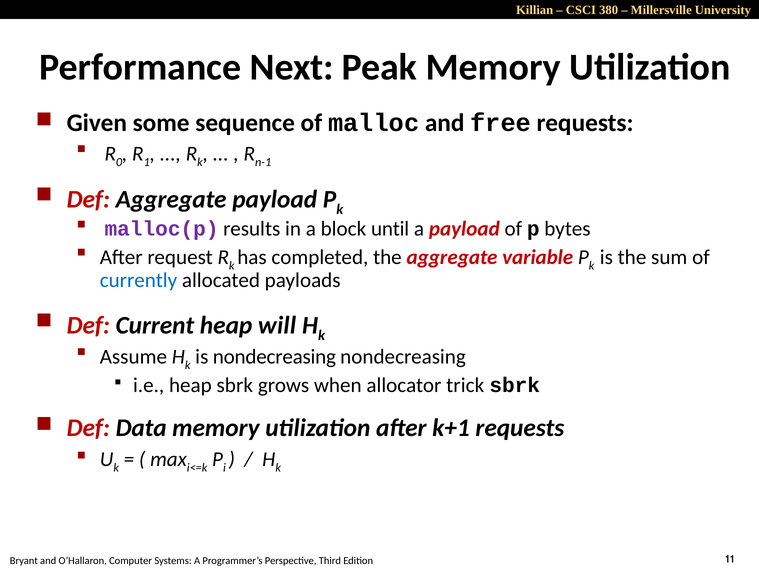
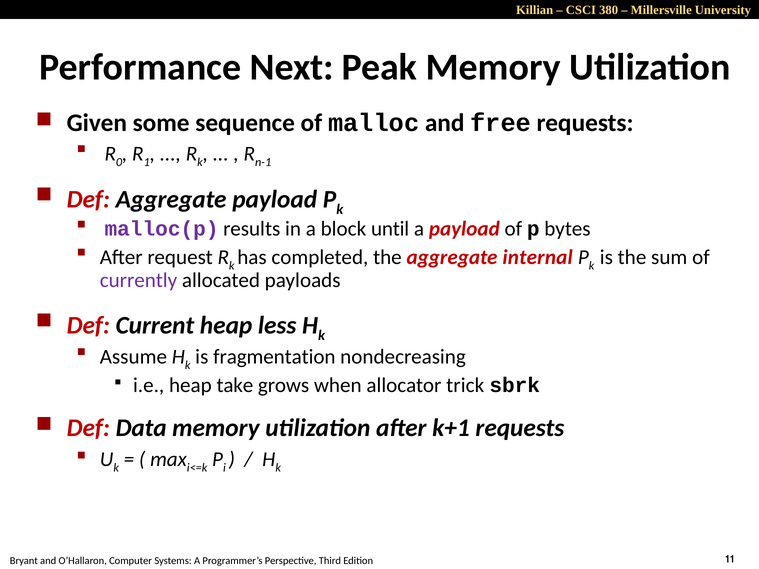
variable: variable -> internal
currently colour: blue -> purple
will: will -> less
is nondecreasing: nondecreasing -> fragmentation
heap sbrk: sbrk -> take
